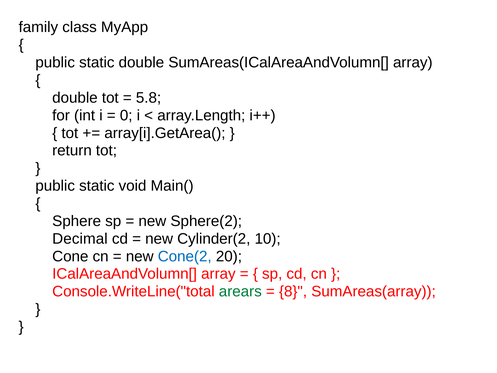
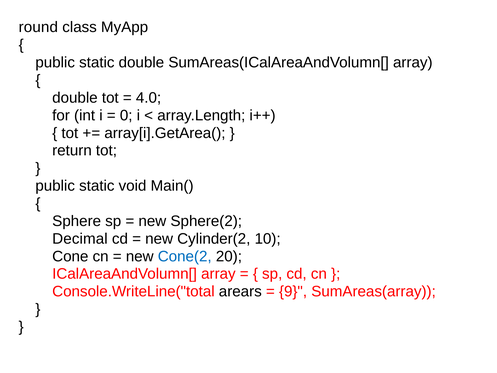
family: family -> round
5.8: 5.8 -> 4.0
arears colour: green -> black
8: 8 -> 9
